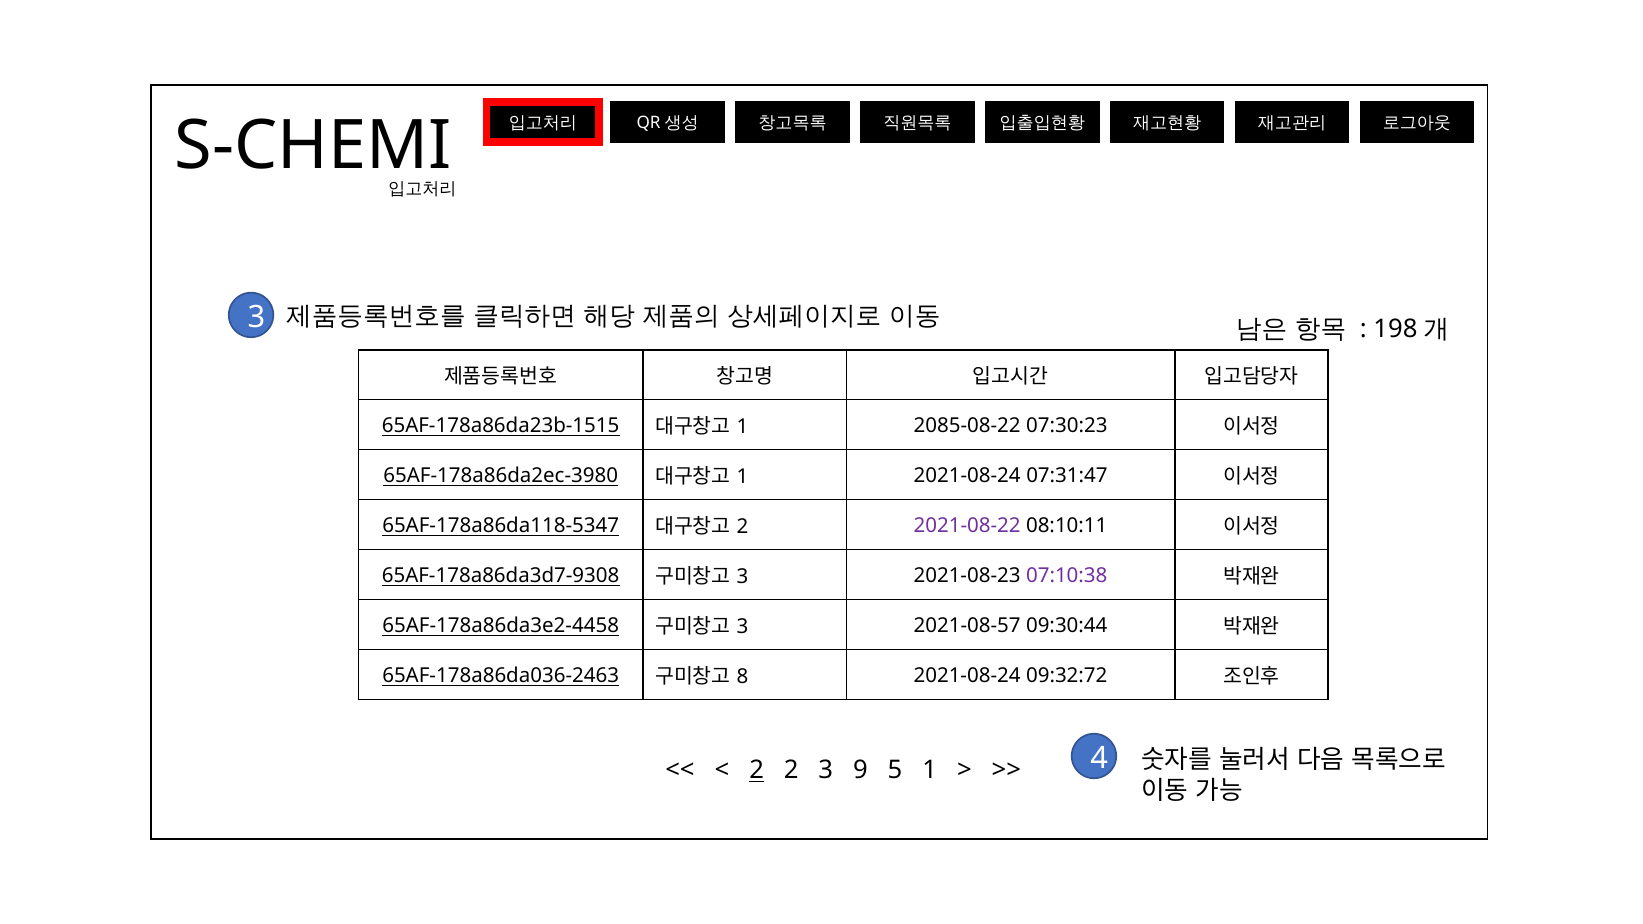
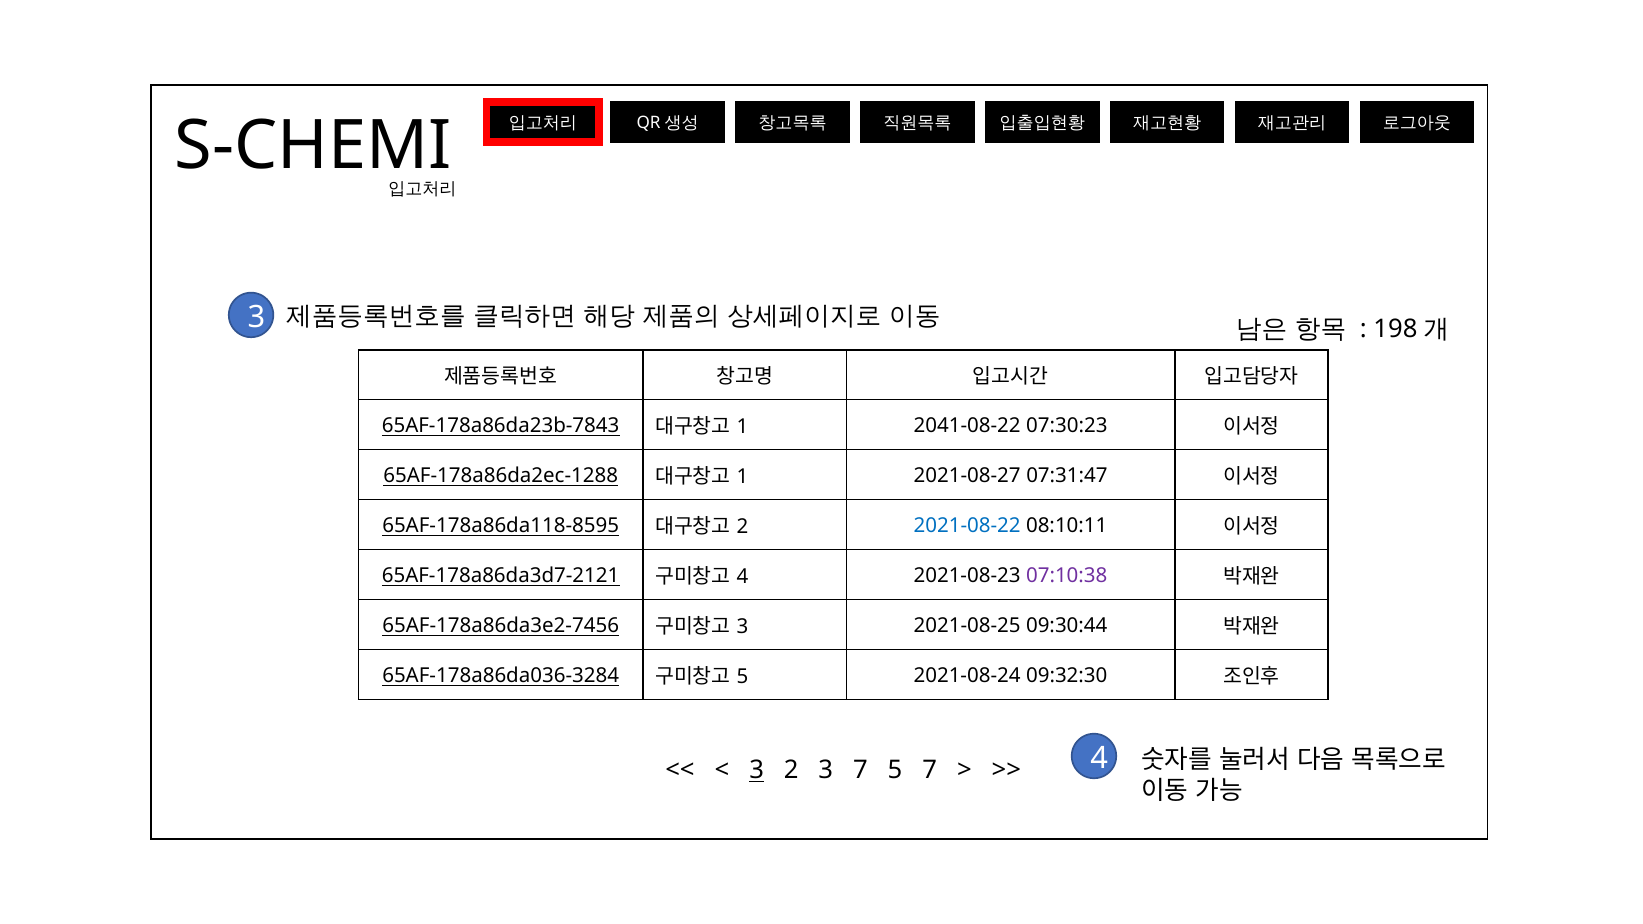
65AF-178a86da23b-1515: 65AF-178a86da23b-1515 -> 65AF-178a86da23b-7843
2085-08-22: 2085-08-22 -> 2041-08-22
65AF-178a86da2ec-3980: 65AF-178a86da2ec-3980 -> 65AF-178a86da2ec-1288
1 2021-08-24: 2021-08-24 -> 2021-08-27
65AF-178a86da118-5347: 65AF-178a86da118-5347 -> 65AF-178a86da118-8595
2021-08-22 colour: purple -> blue
65AF-178a86da3d7-9308: 65AF-178a86da3d7-9308 -> 65AF-178a86da3d7-2121
3 at (743, 577): 3 -> 4
65AF-178a86da3e2-4458: 65AF-178a86da3e2-4458 -> 65AF-178a86da3e2-7456
2021-08-57: 2021-08-57 -> 2021-08-25
65AF-178a86da036-2463: 65AF-178a86da036-2463 -> 65AF-178a86da036-3284
8 at (743, 677): 8 -> 5
09:32:72: 09:32:72 -> 09:32:30
2 at (757, 770): 2 -> 3
3 9: 9 -> 7
5 1: 1 -> 7
